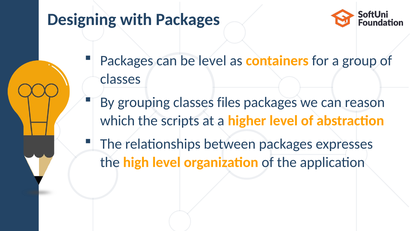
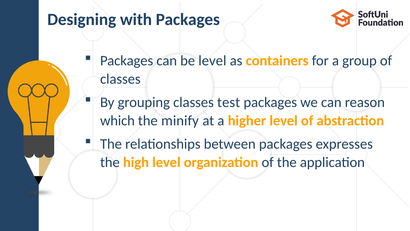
files: files -> test
scripts: scripts -> minify
